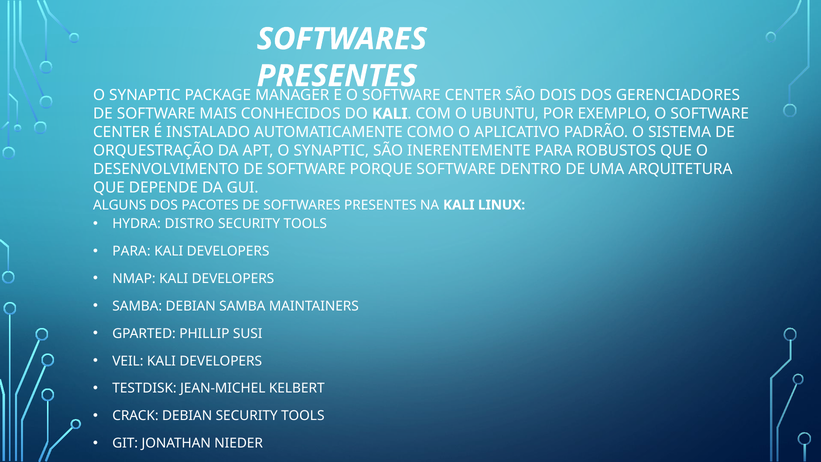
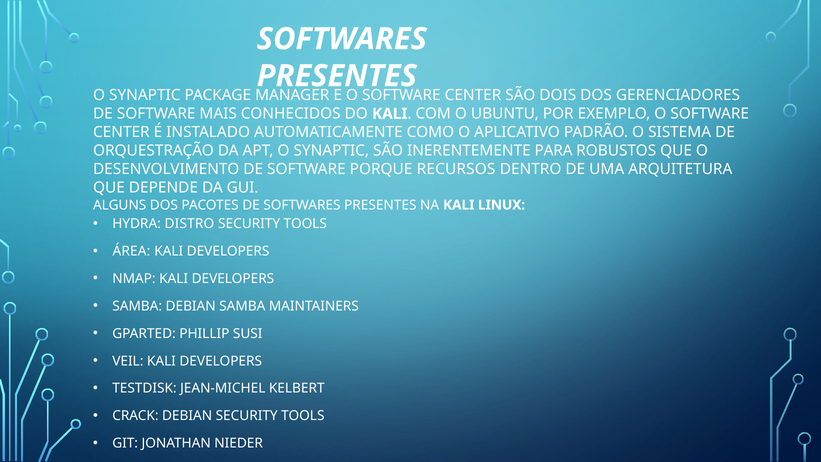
PORQUE SOFTWARE: SOFTWARE -> RECURSOS
PARA at (131, 251): PARA -> ÁREA
